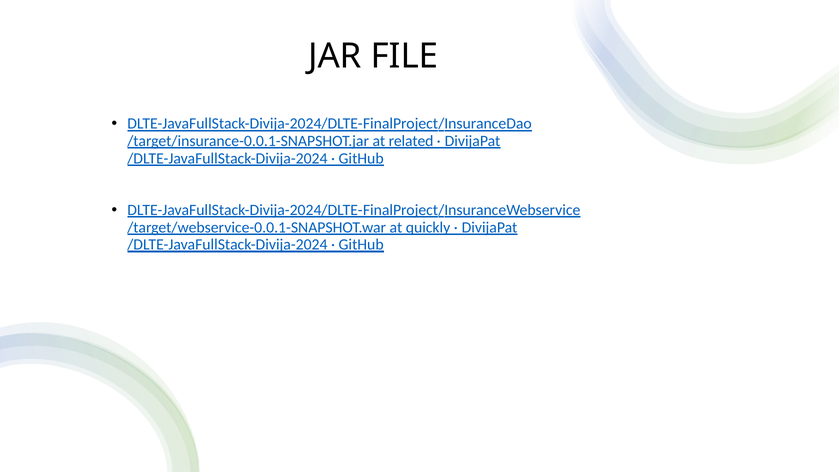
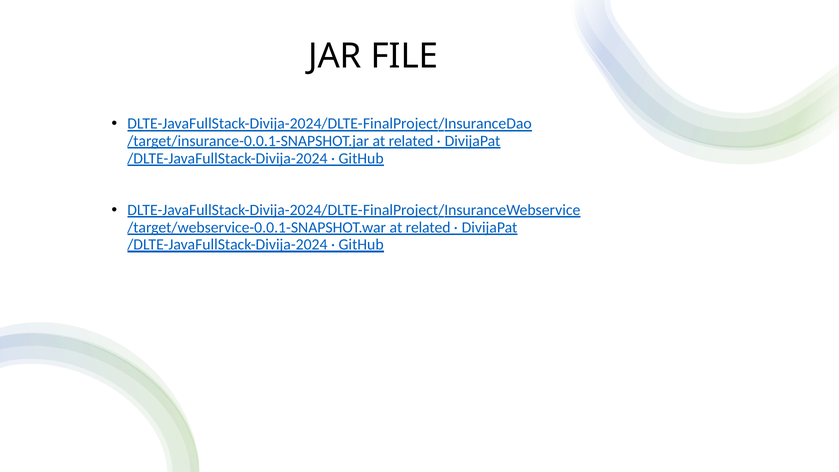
quickly at (428, 227): quickly -> related
